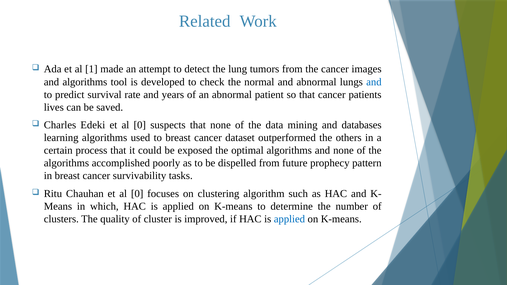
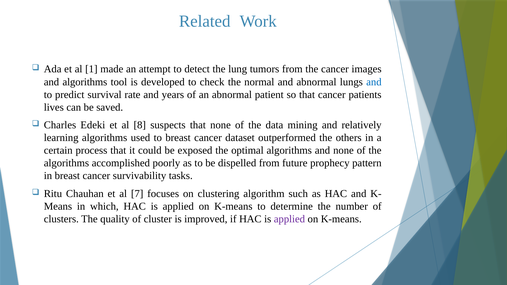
Edeki et al 0: 0 -> 8
databases: databases -> relatively
Chauhan et al 0: 0 -> 7
applied at (289, 219) colour: blue -> purple
